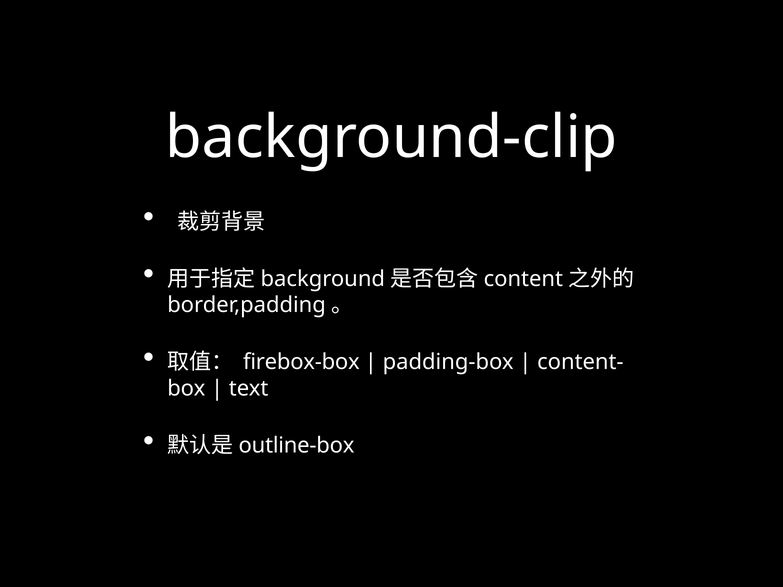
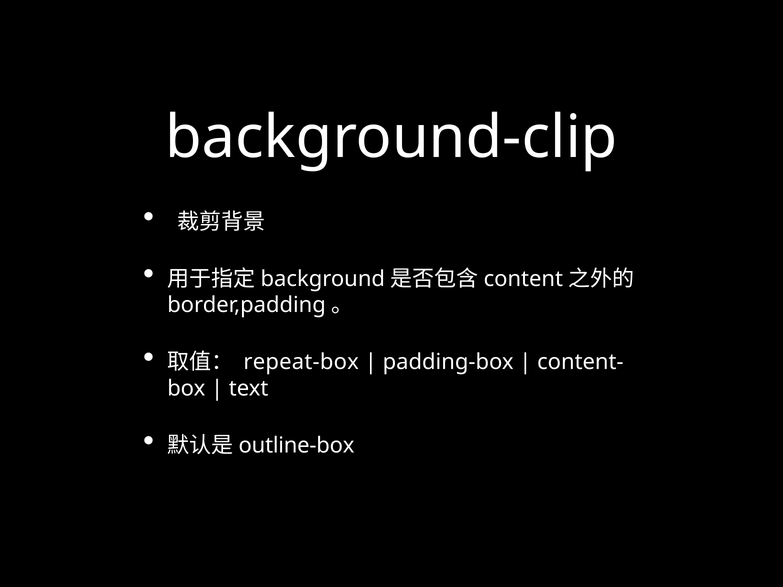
firebox-box: firebox-box -> repeat-box
